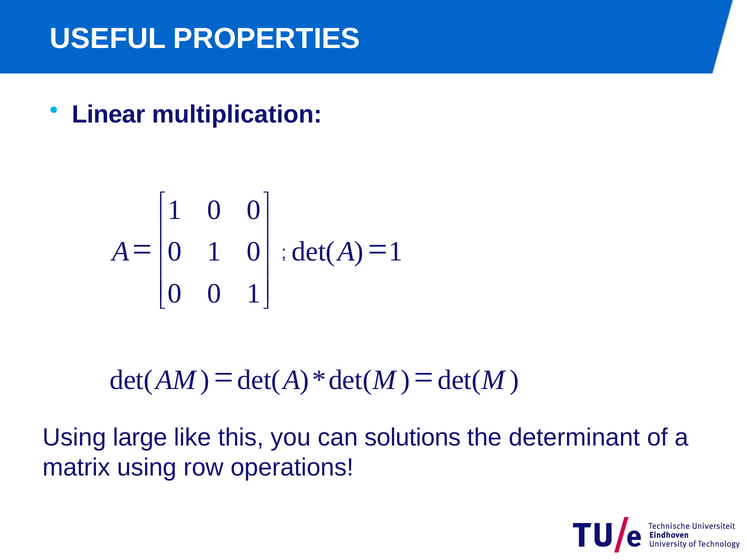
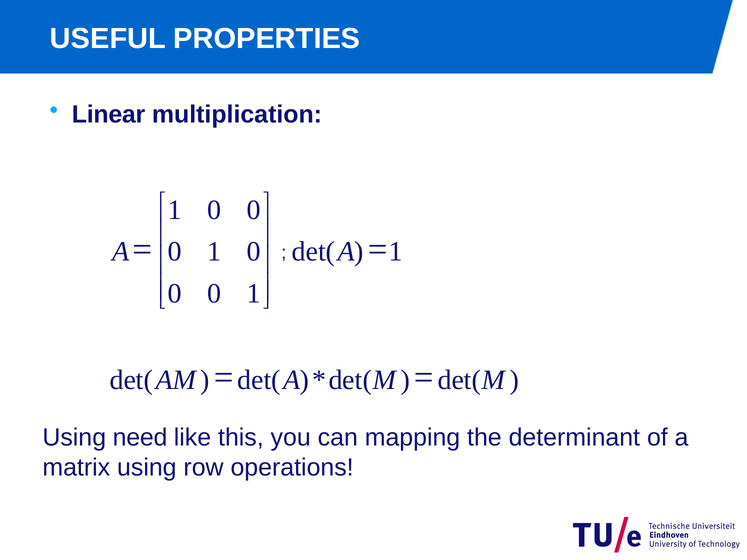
large: large -> need
solutions: solutions -> mapping
